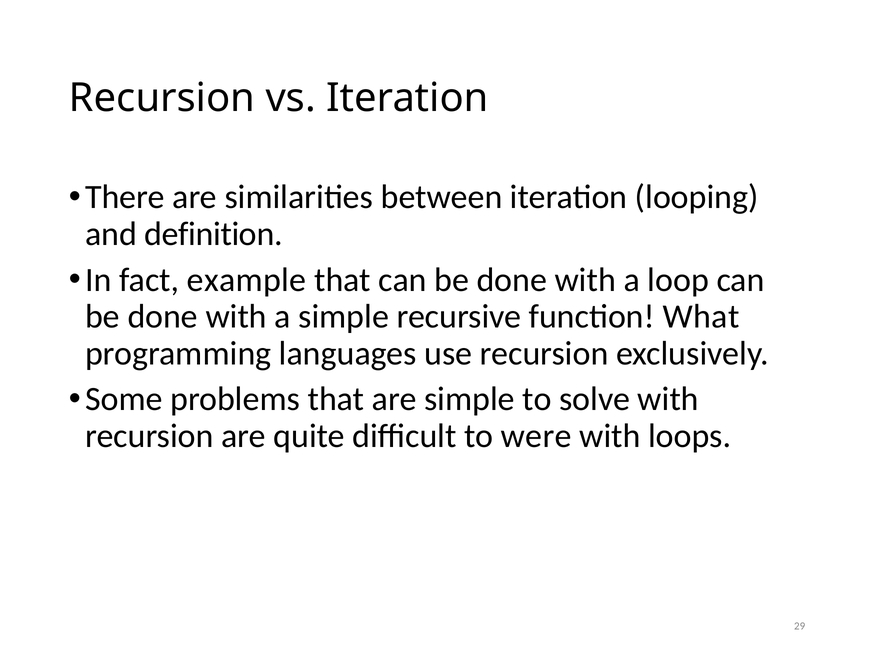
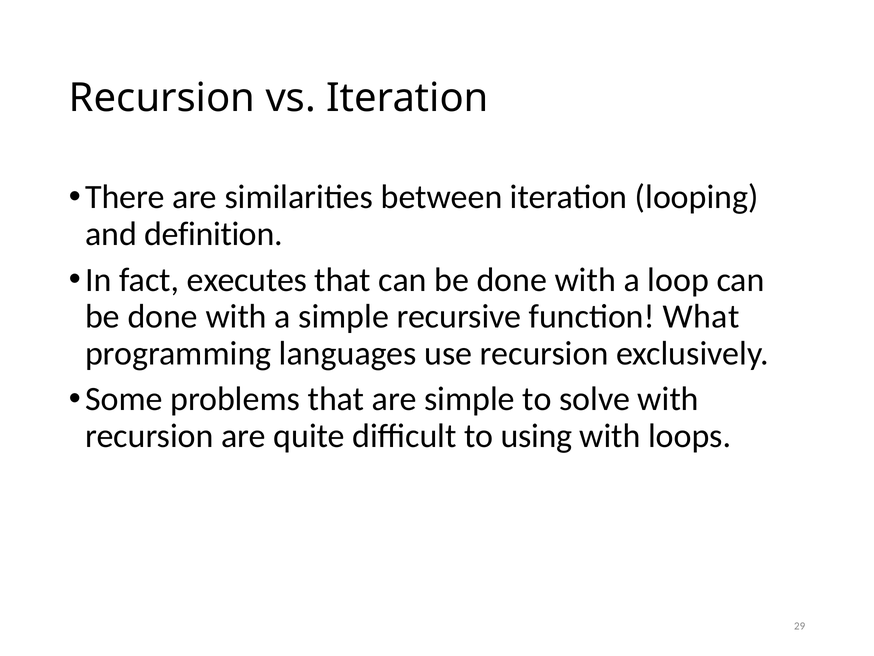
example: example -> executes
were: were -> using
